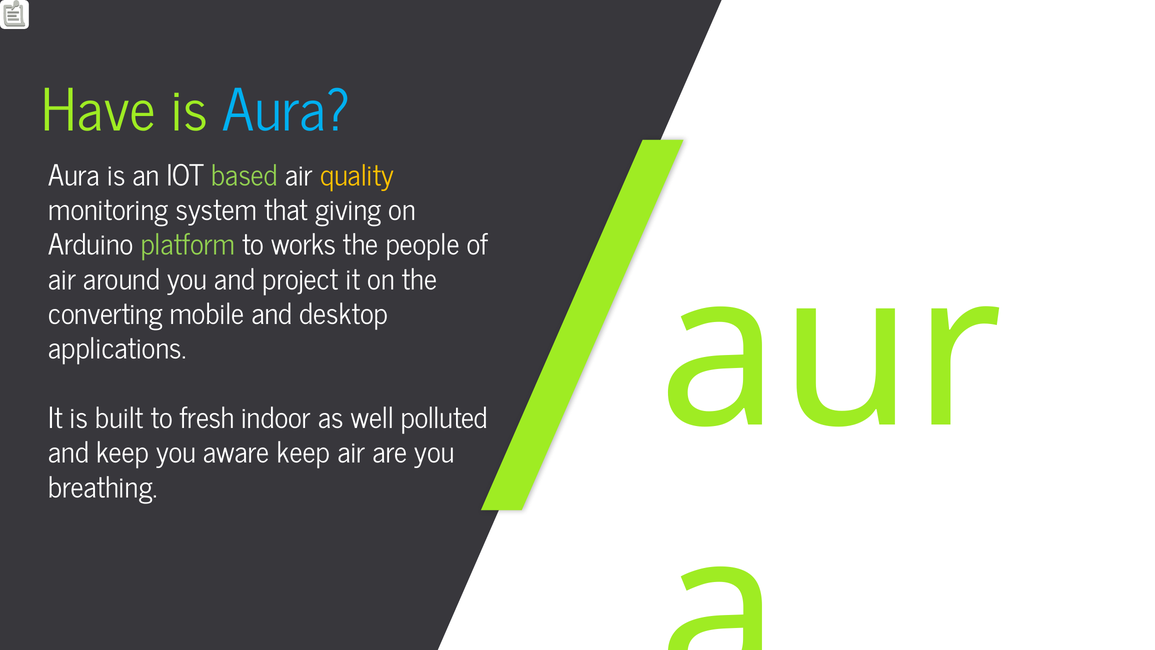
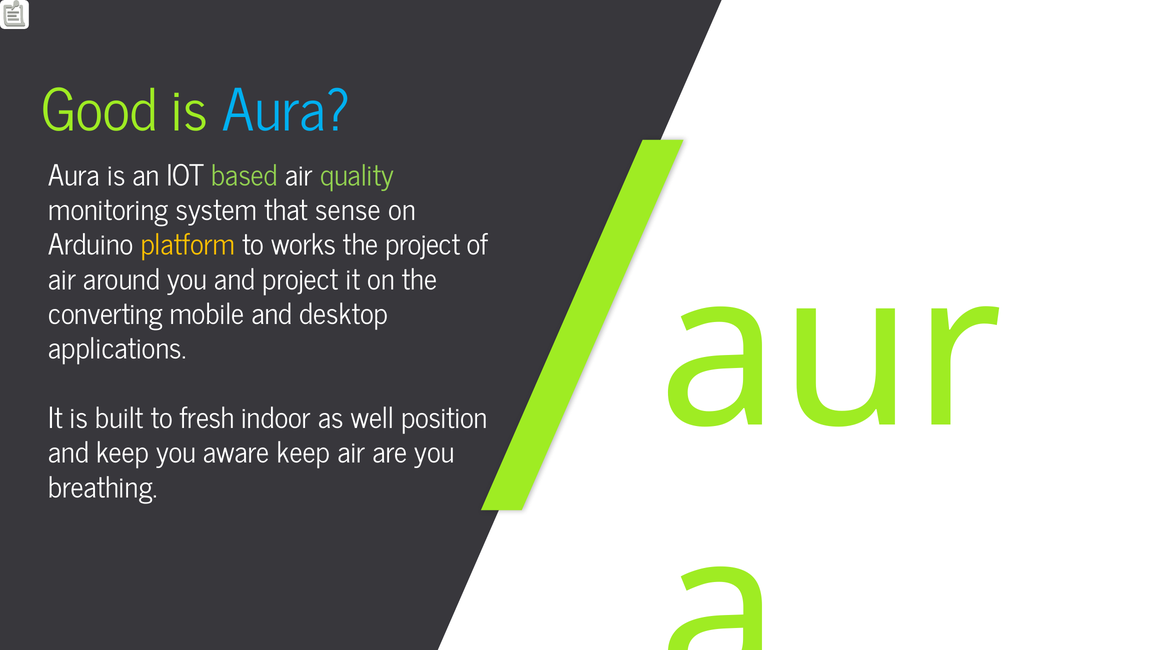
Have: Have -> Good
quality colour: yellow -> light green
giving: giving -> sense
platform colour: light green -> yellow
the people: people -> project
polluted: polluted -> position
